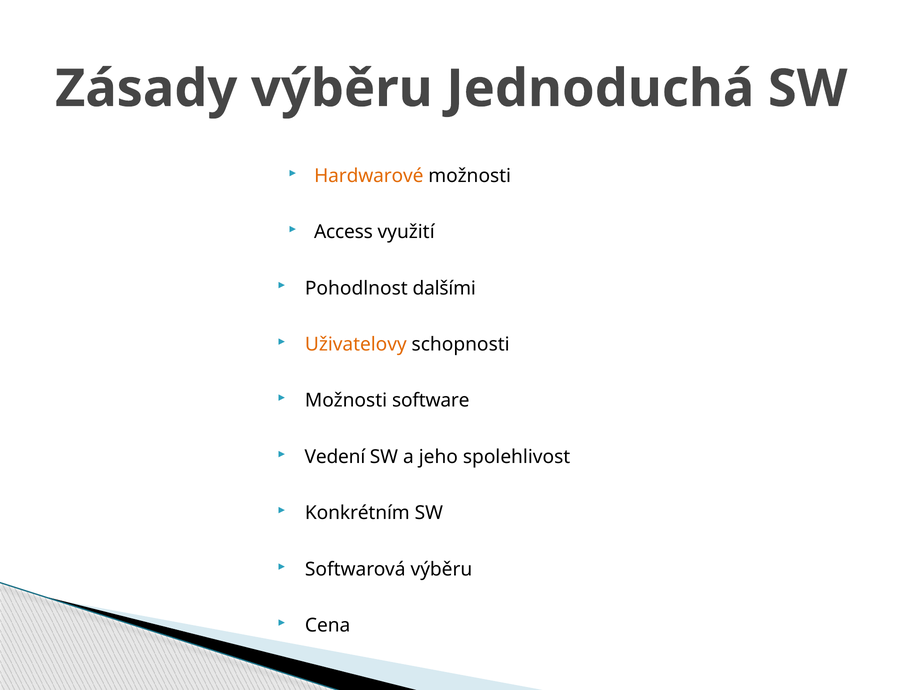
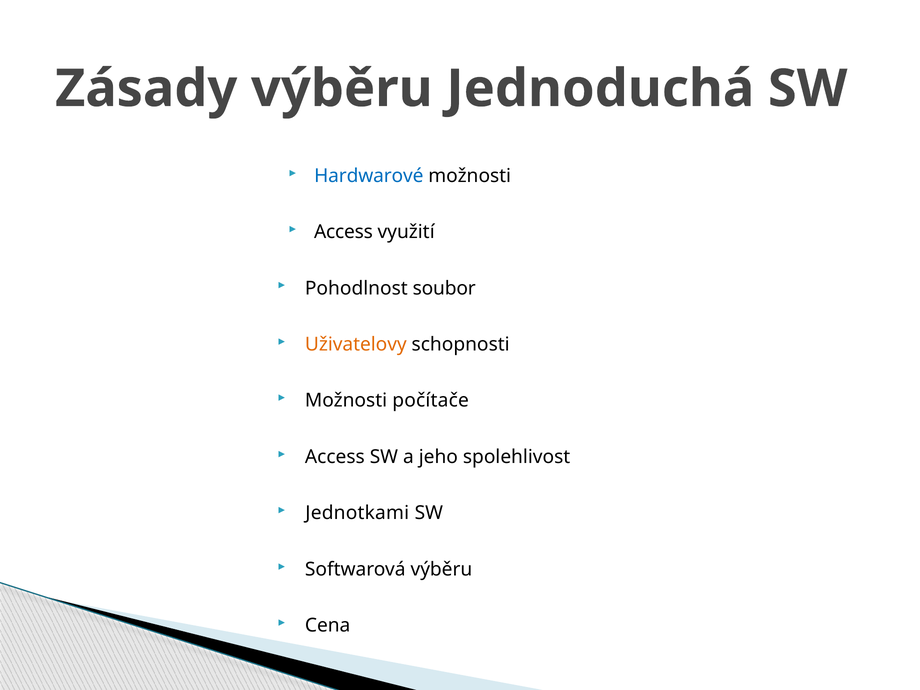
Hardwarové colour: orange -> blue
dalšími: dalšími -> soubor
software: software -> počítače
Vedení at (335, 457): Vedení -> Access
Konkrétním: Konkrétním -> Jednotkami
